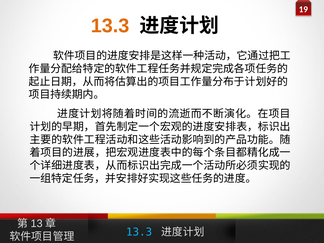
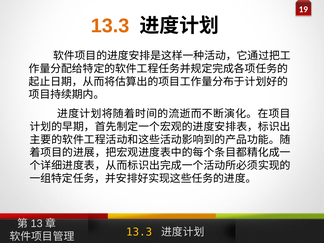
13.3 at (139, 232) colour: light blue -> yellow
